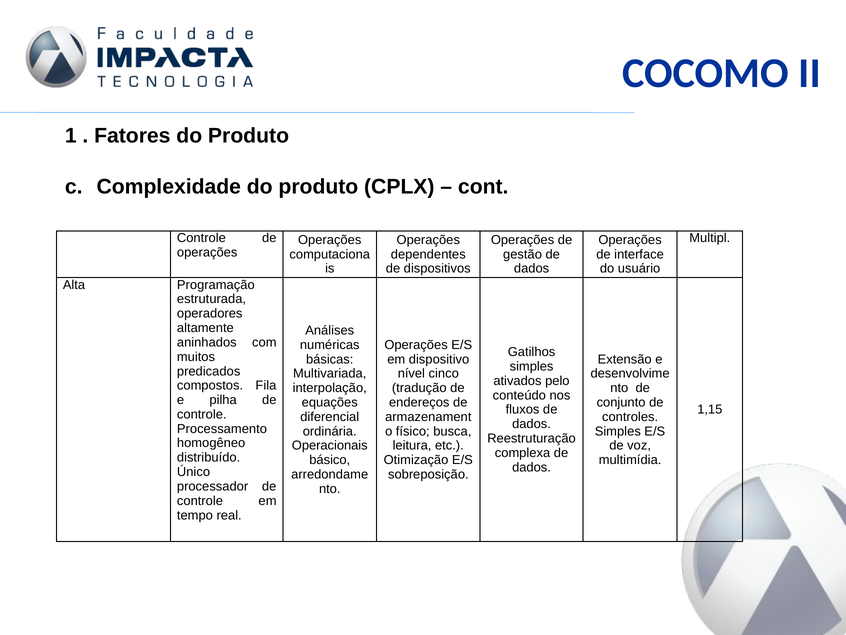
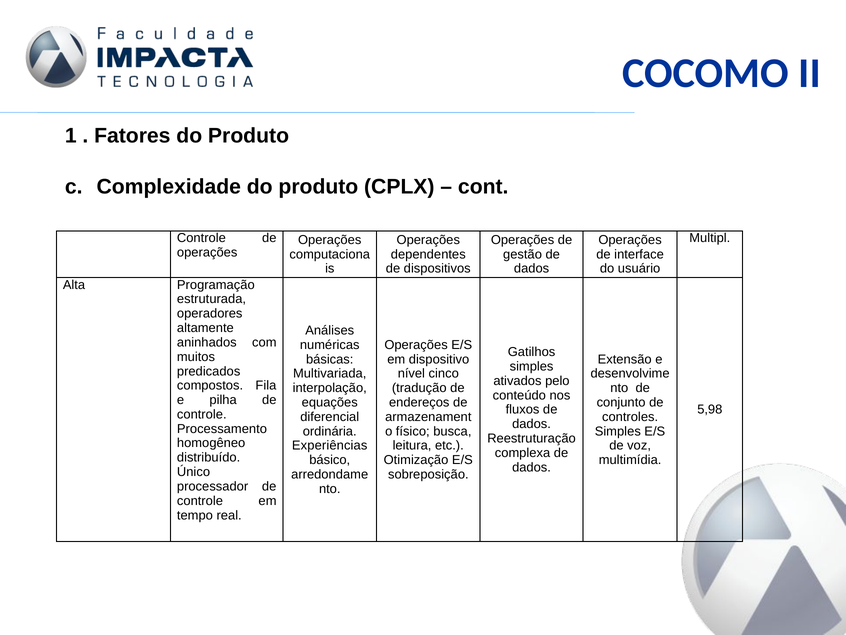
1,15: 1,15 -> 5,98
Operacionais: Operacionais -> Experiências
